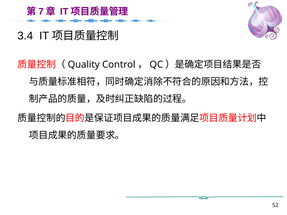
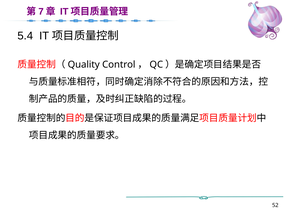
3.4: 3.4 -> 5.4
